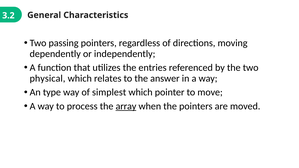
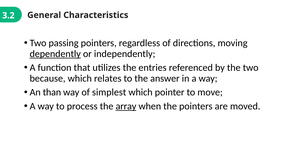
dependently underline: none -> present
physical: physical -> because
type: type -> than
